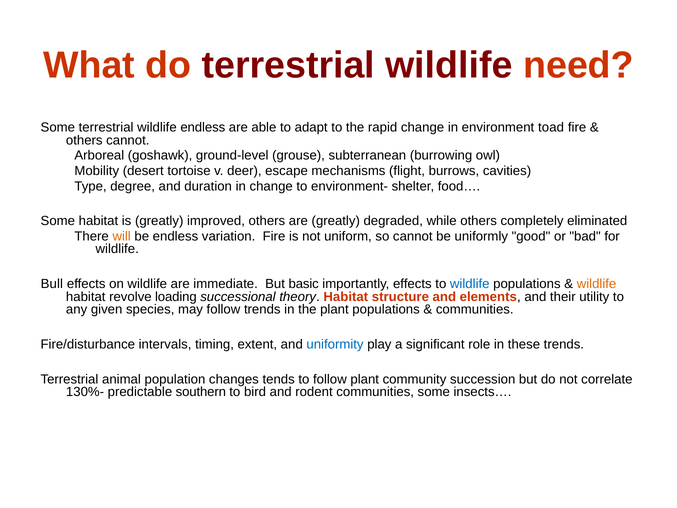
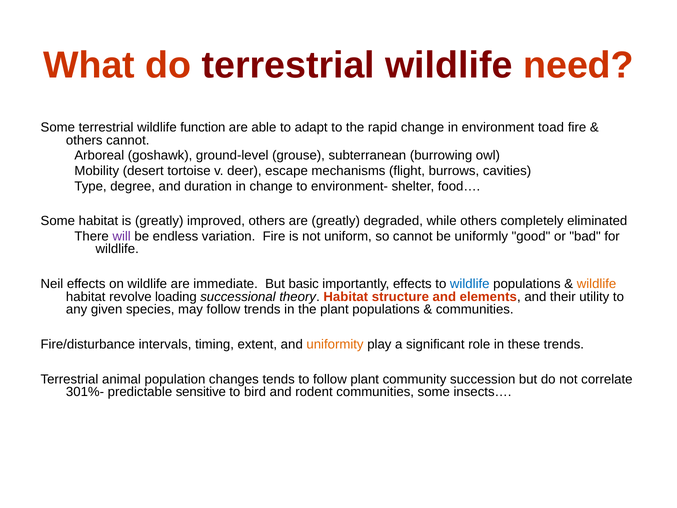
wildlife endless: endless -> function
will colour: orange -> purple
Bull: Bull -> Neil
uniformity colour: blue -> orange
130%-: 130%- -> 301%-
southern: southern -> sensitive
